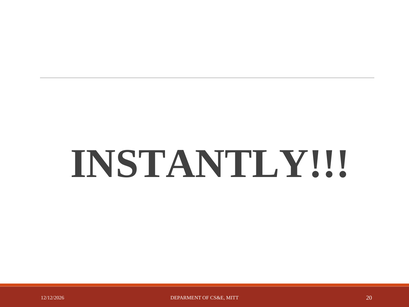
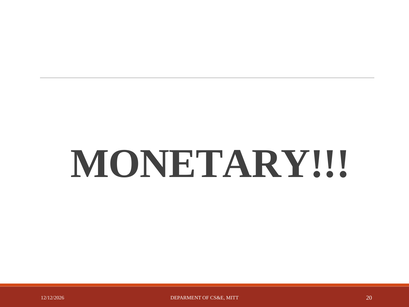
INSTANTLY: INSTANTLY -> MONETARY
